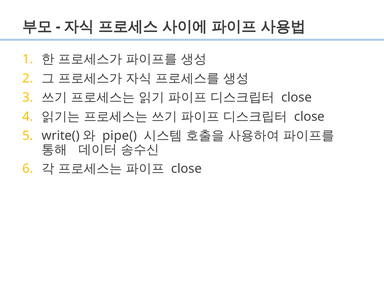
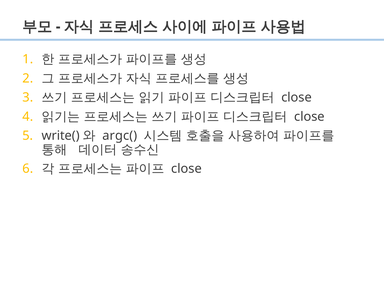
pipe(: pipe( -> argc(
